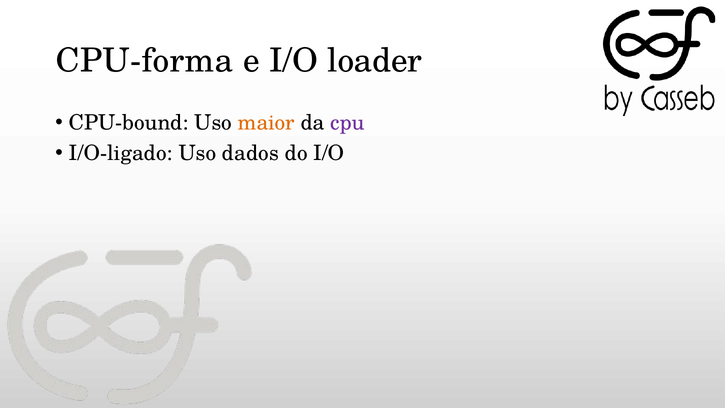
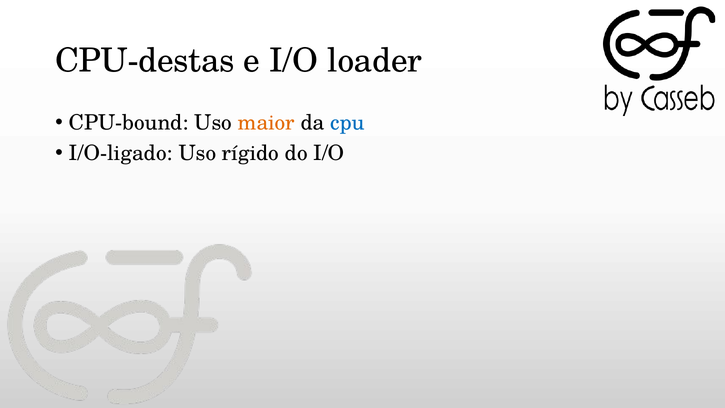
CPU-forma: CPU-forma -> CPU-destas
cpu colour: purple -> blue
dados: dados -> rígido
